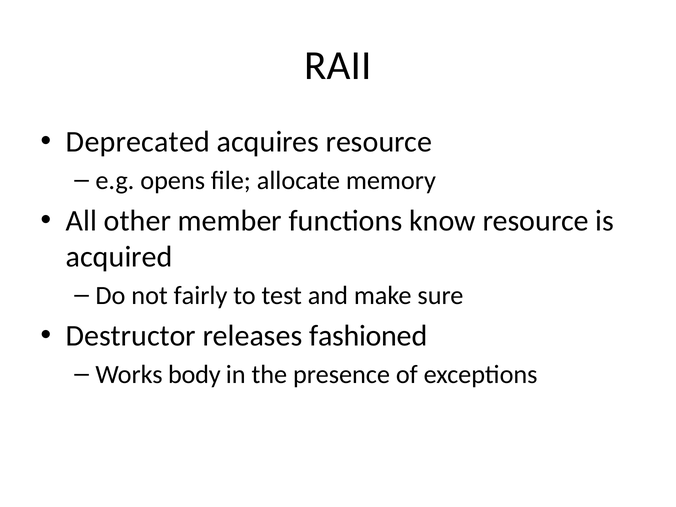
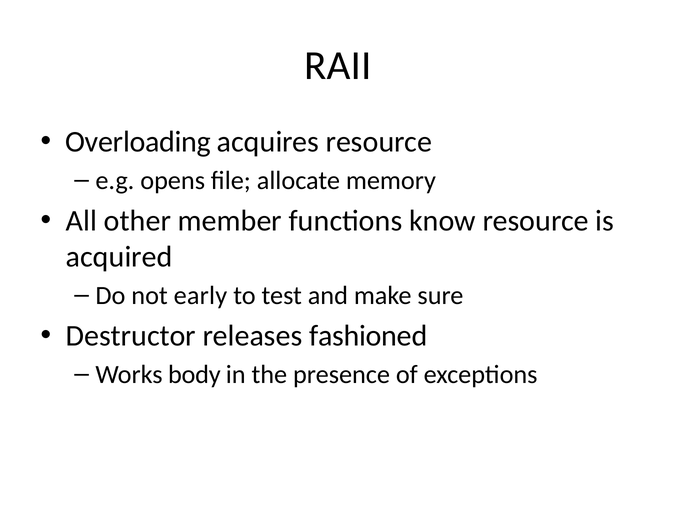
Deprecated: Deprecated -> Overloading
fairly: fairly -> early
